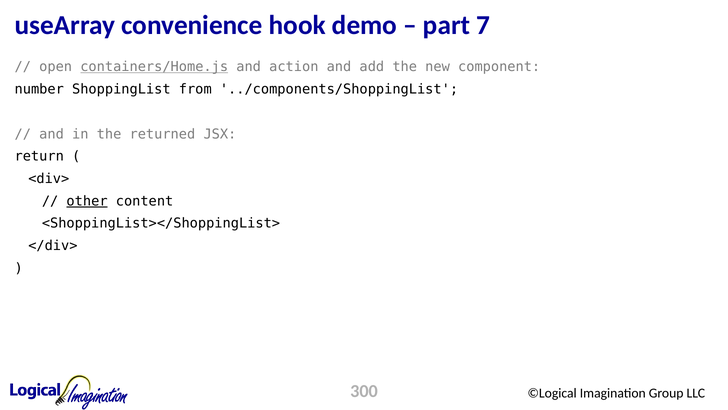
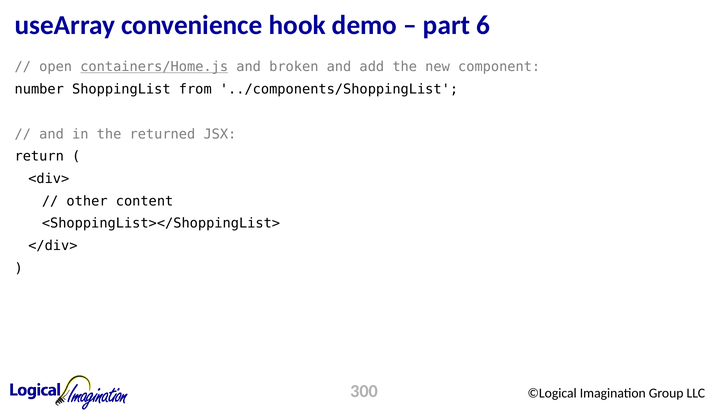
7: 7 -> 6
action: action -> broken
other underline: present -> none
